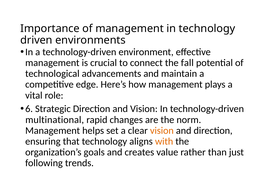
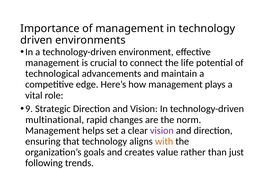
fall: fall -> life
6: 6 -> 9
vision at (162, 131) colour: orange -> purple
